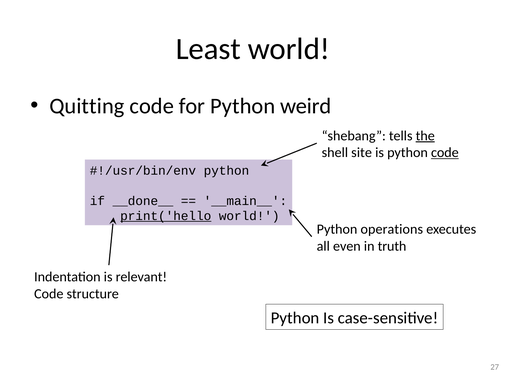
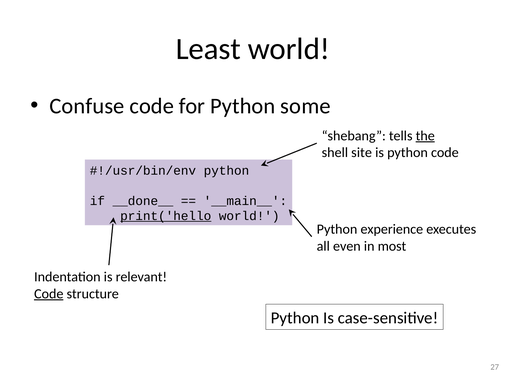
Quitting: Quitting -> Confuse
weird: weird -> some
code at (445, 153) underline: present -> none
operations: operations -> experience
truth: truth -> most
Code at (49, 294) underline: none -> present
